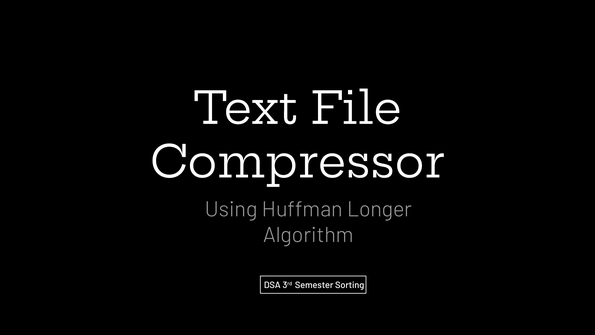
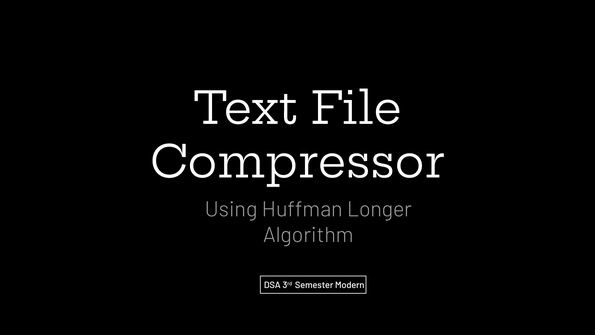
Sorting: Sorting -> Modern
